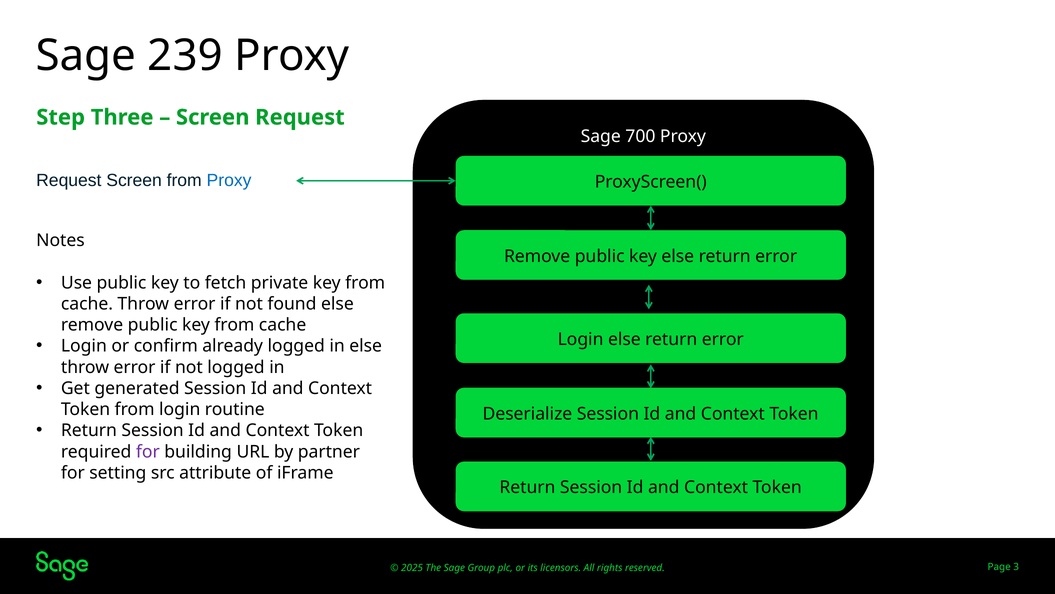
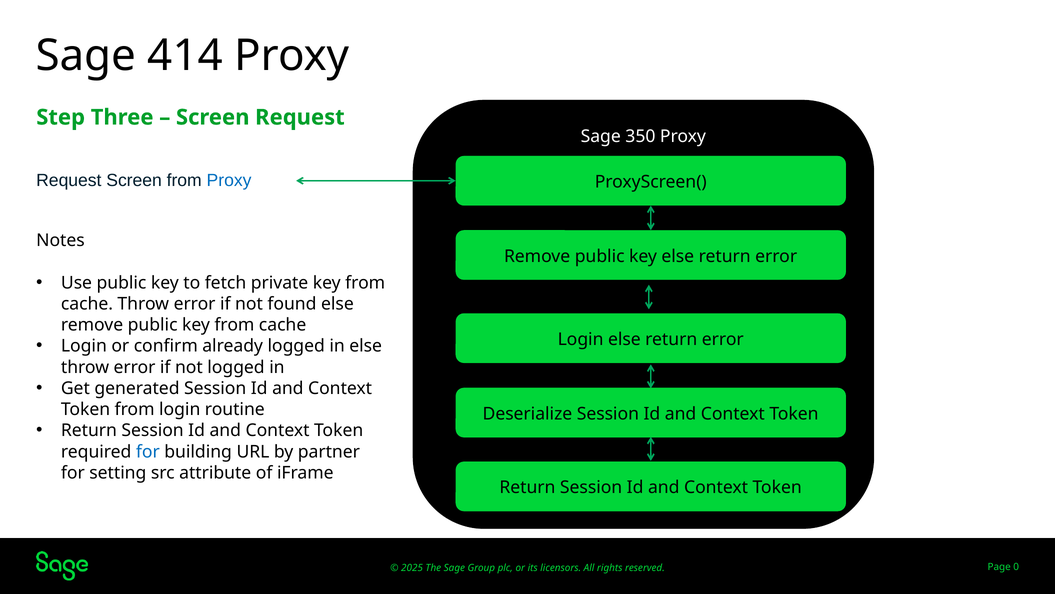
239: 239 -> 414
700: 700 -> 350
for at (148, 451) colour: purple -> blue
3: 3 -> 0
